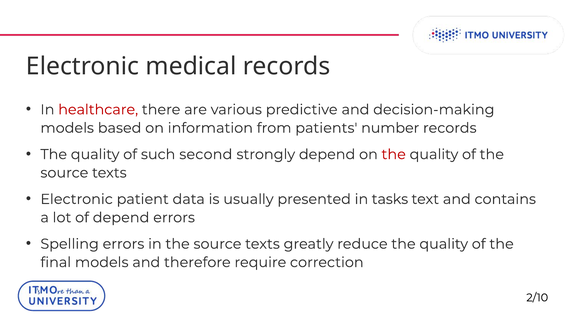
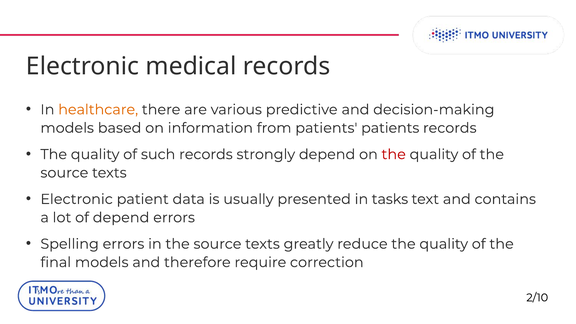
healthcare colour: red -> orange
patients number: number -> patients
such second: second -> records
